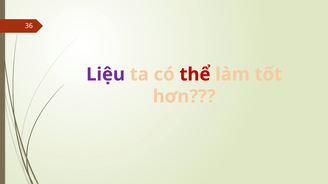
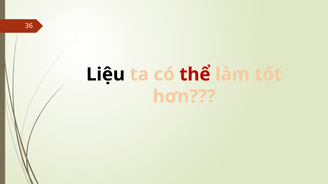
Liệu colour: purple -> black
